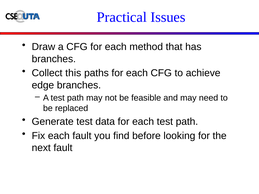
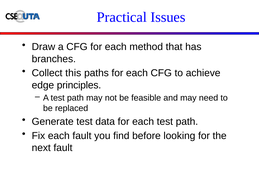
edge branches: branches -> principles
